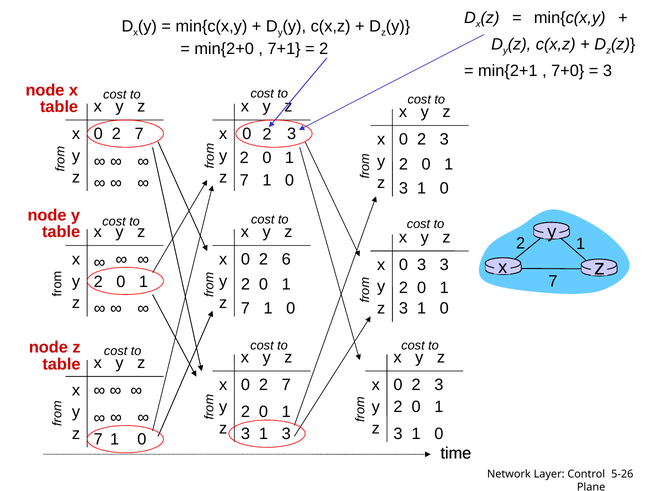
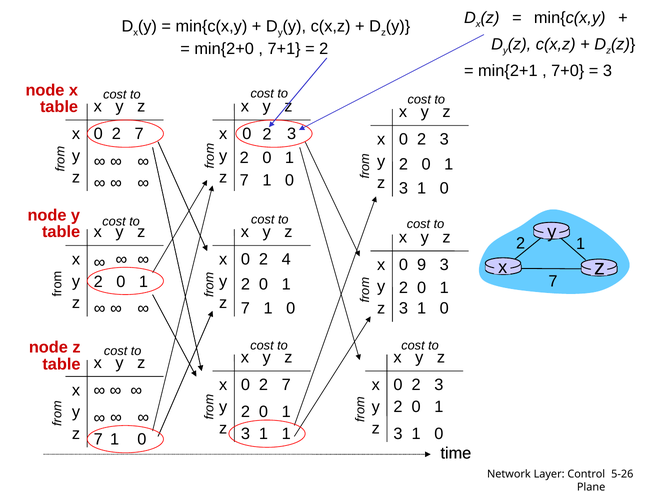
6: 6 -> 4
0 3: 3 -> 9
3 1 3: 3 -> 1
